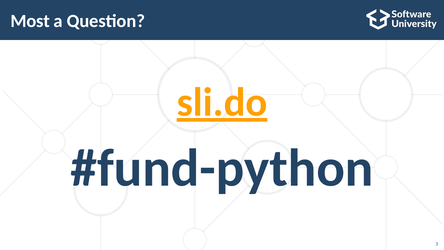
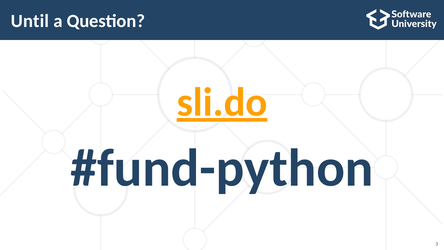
Most: Most -> Until
